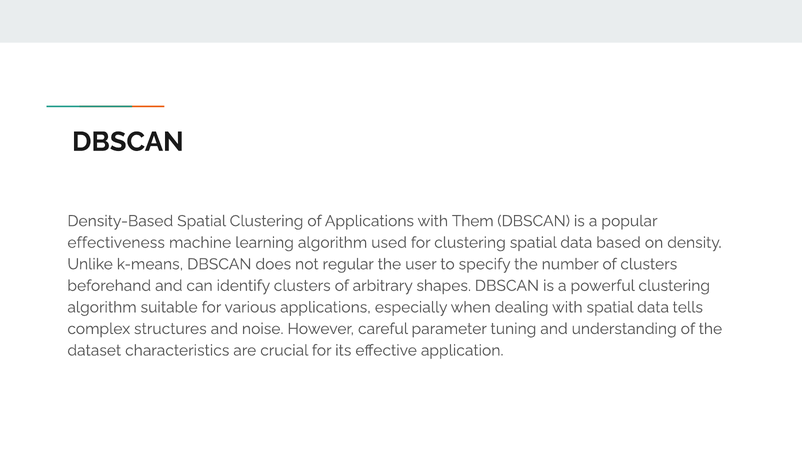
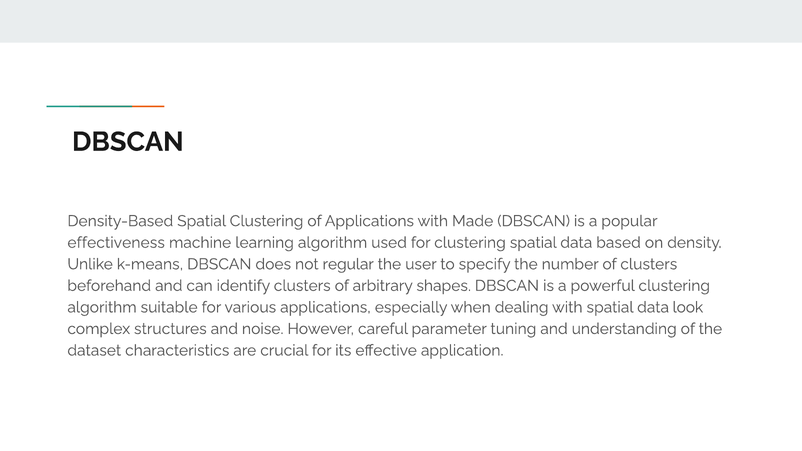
Them: Them -> Made
tells: tells -> look
